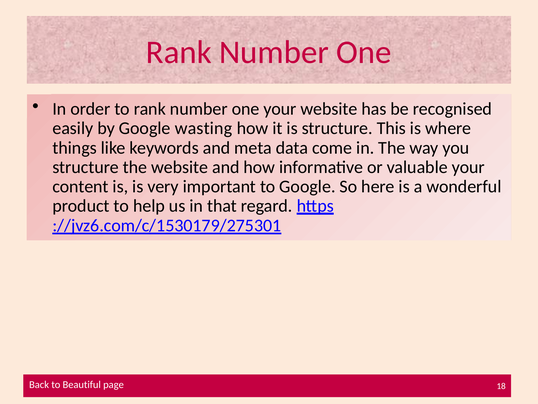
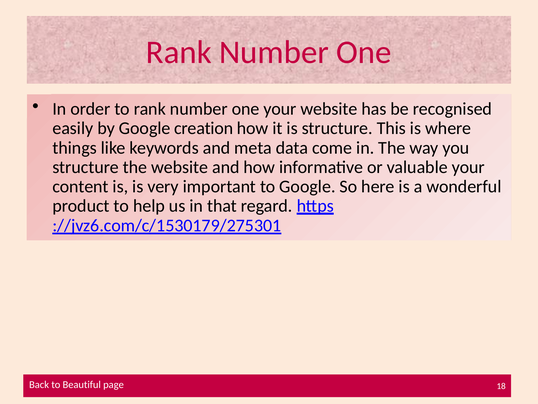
wasting: wasting -> creation
